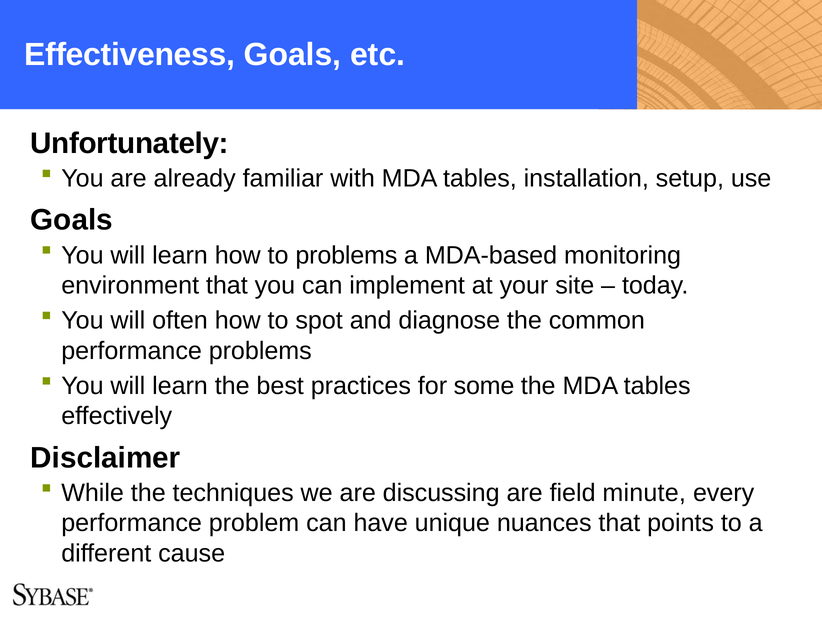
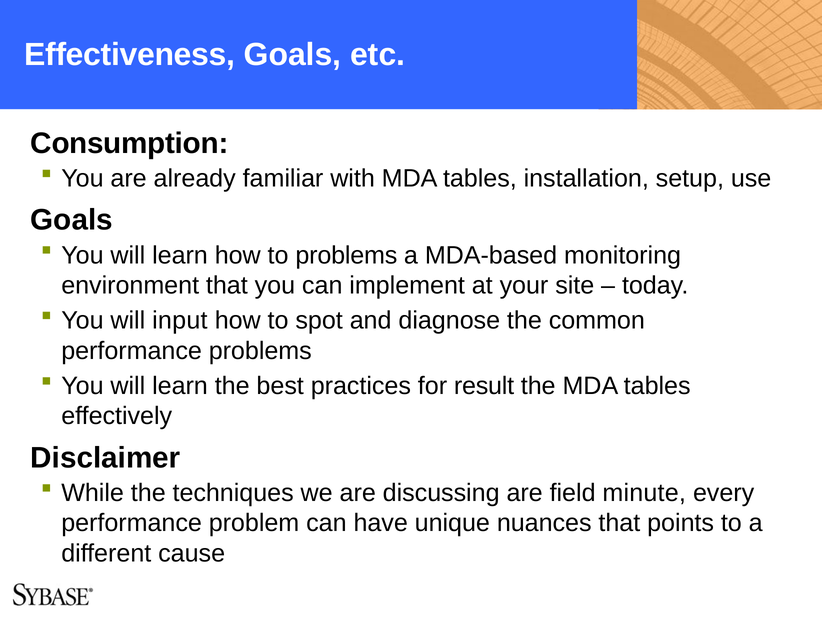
Unfortunately: Unfortunately -> Consumption
often: often -> input
some: some -> result
